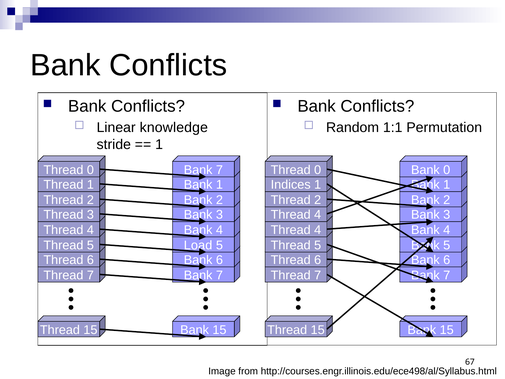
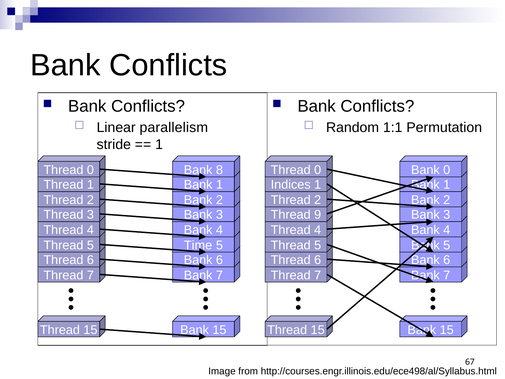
knowledge: knowledge -> parallelism
7 at (219, 170): 7 -> 8
4 at (318, 215): 4 -> 9
Load: Load -> Time
